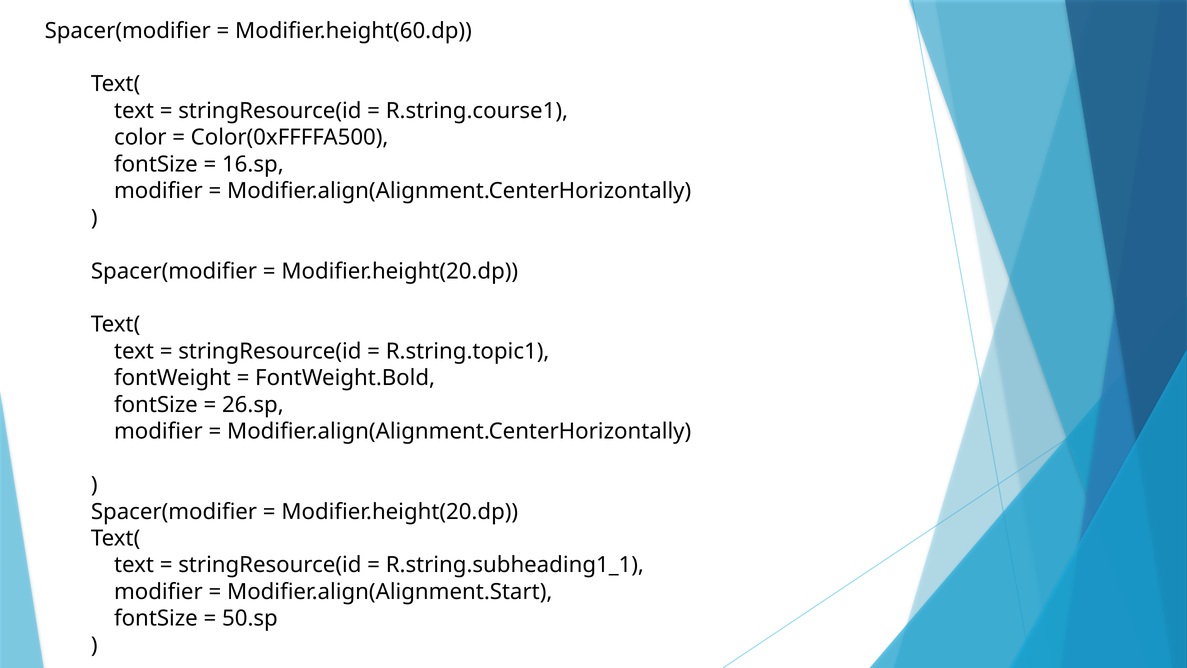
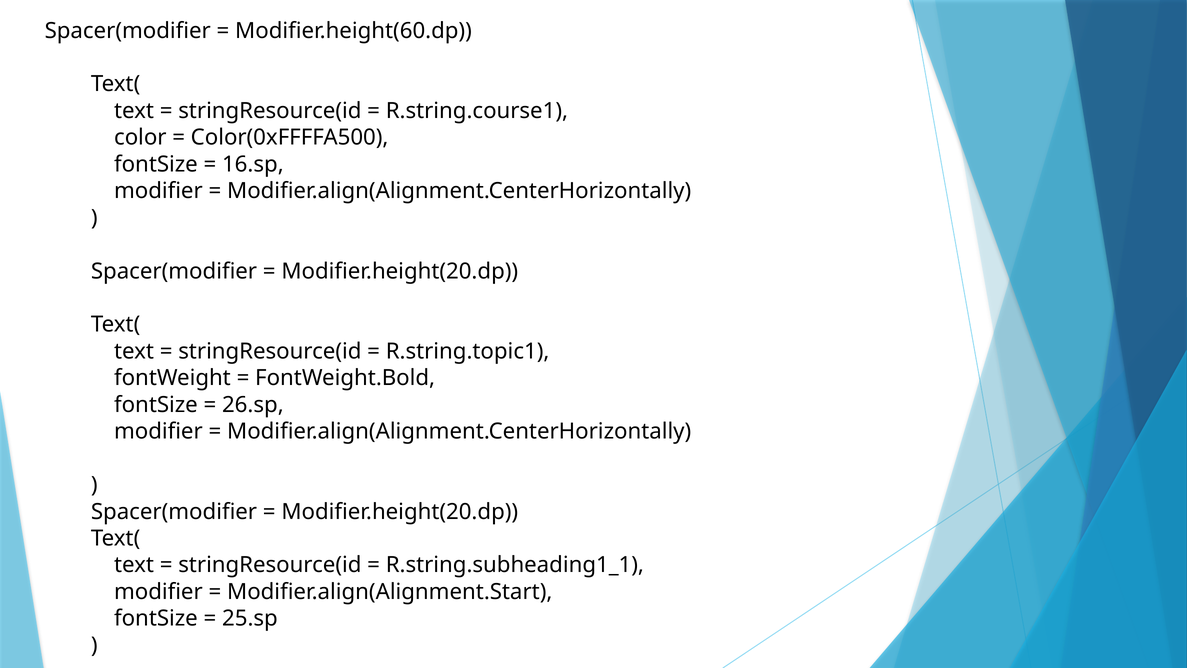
50.sp: 50.sp -> 25.sp
